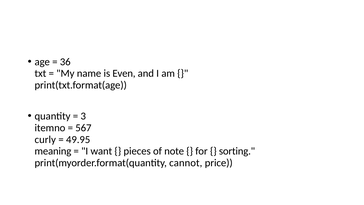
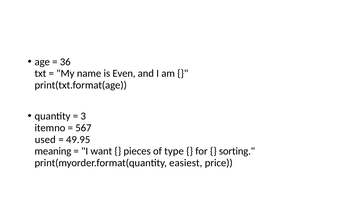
curly: curly -> used
note: note -> type
cannot: cannot -> easiest
